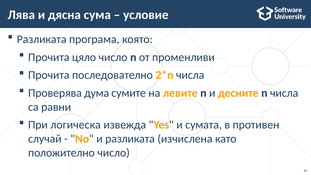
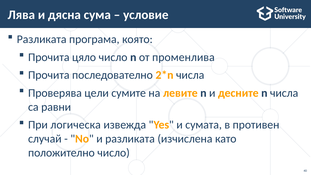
променливи: променливи -> променлива
дума: дума -> цели
